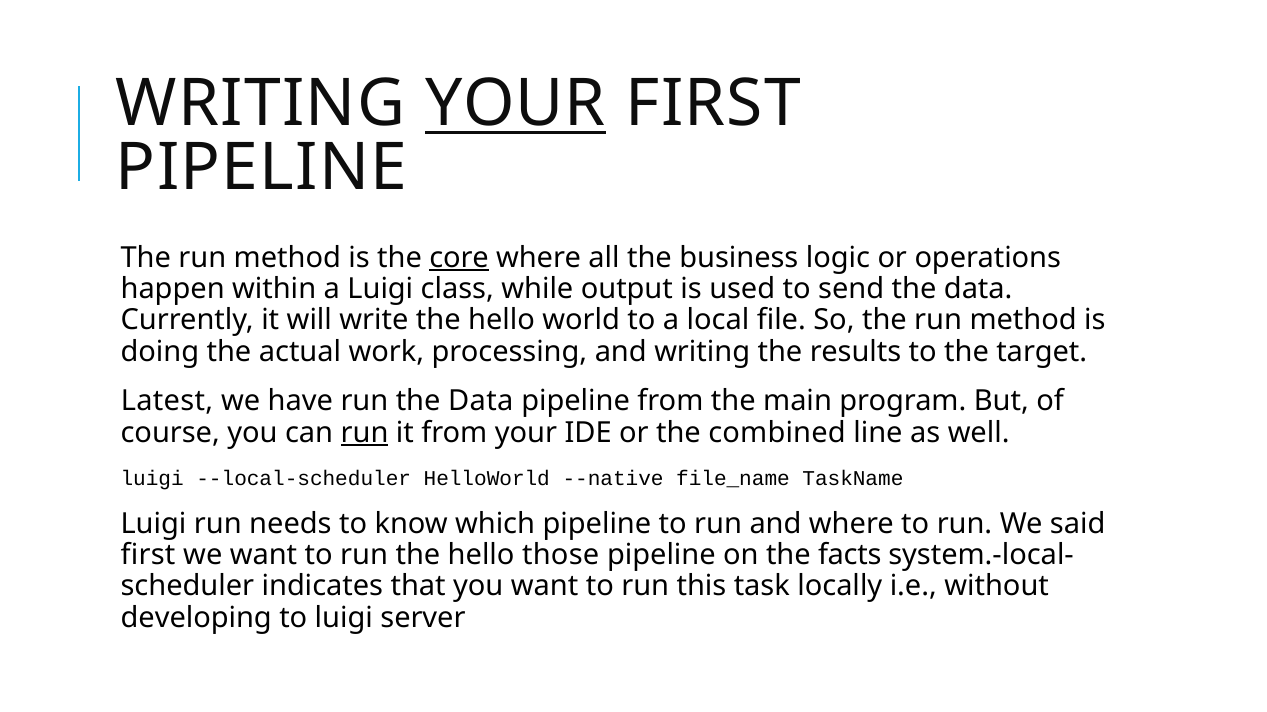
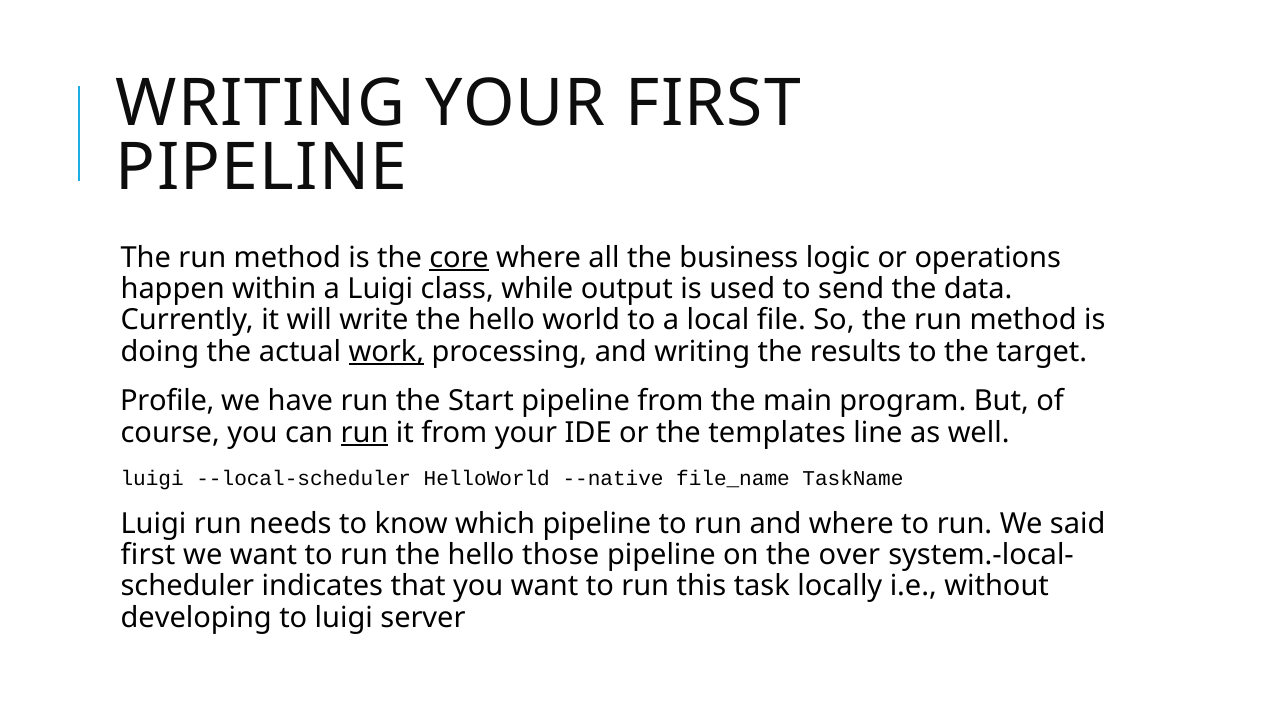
YOUR at (515, 104) underline: present -> none
work underline: none -> present
Latest: Latest -> Profile
run the Data: Data -> Start
combined: combined -> templates
facts: facts -> over
